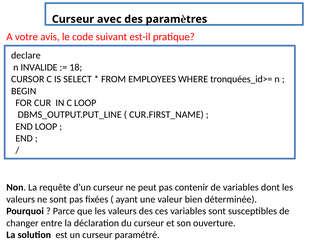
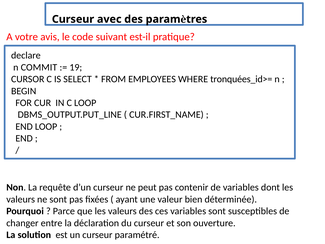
INVALIDE: INVALIDE -> COMMIT
18: 18 -> 19
